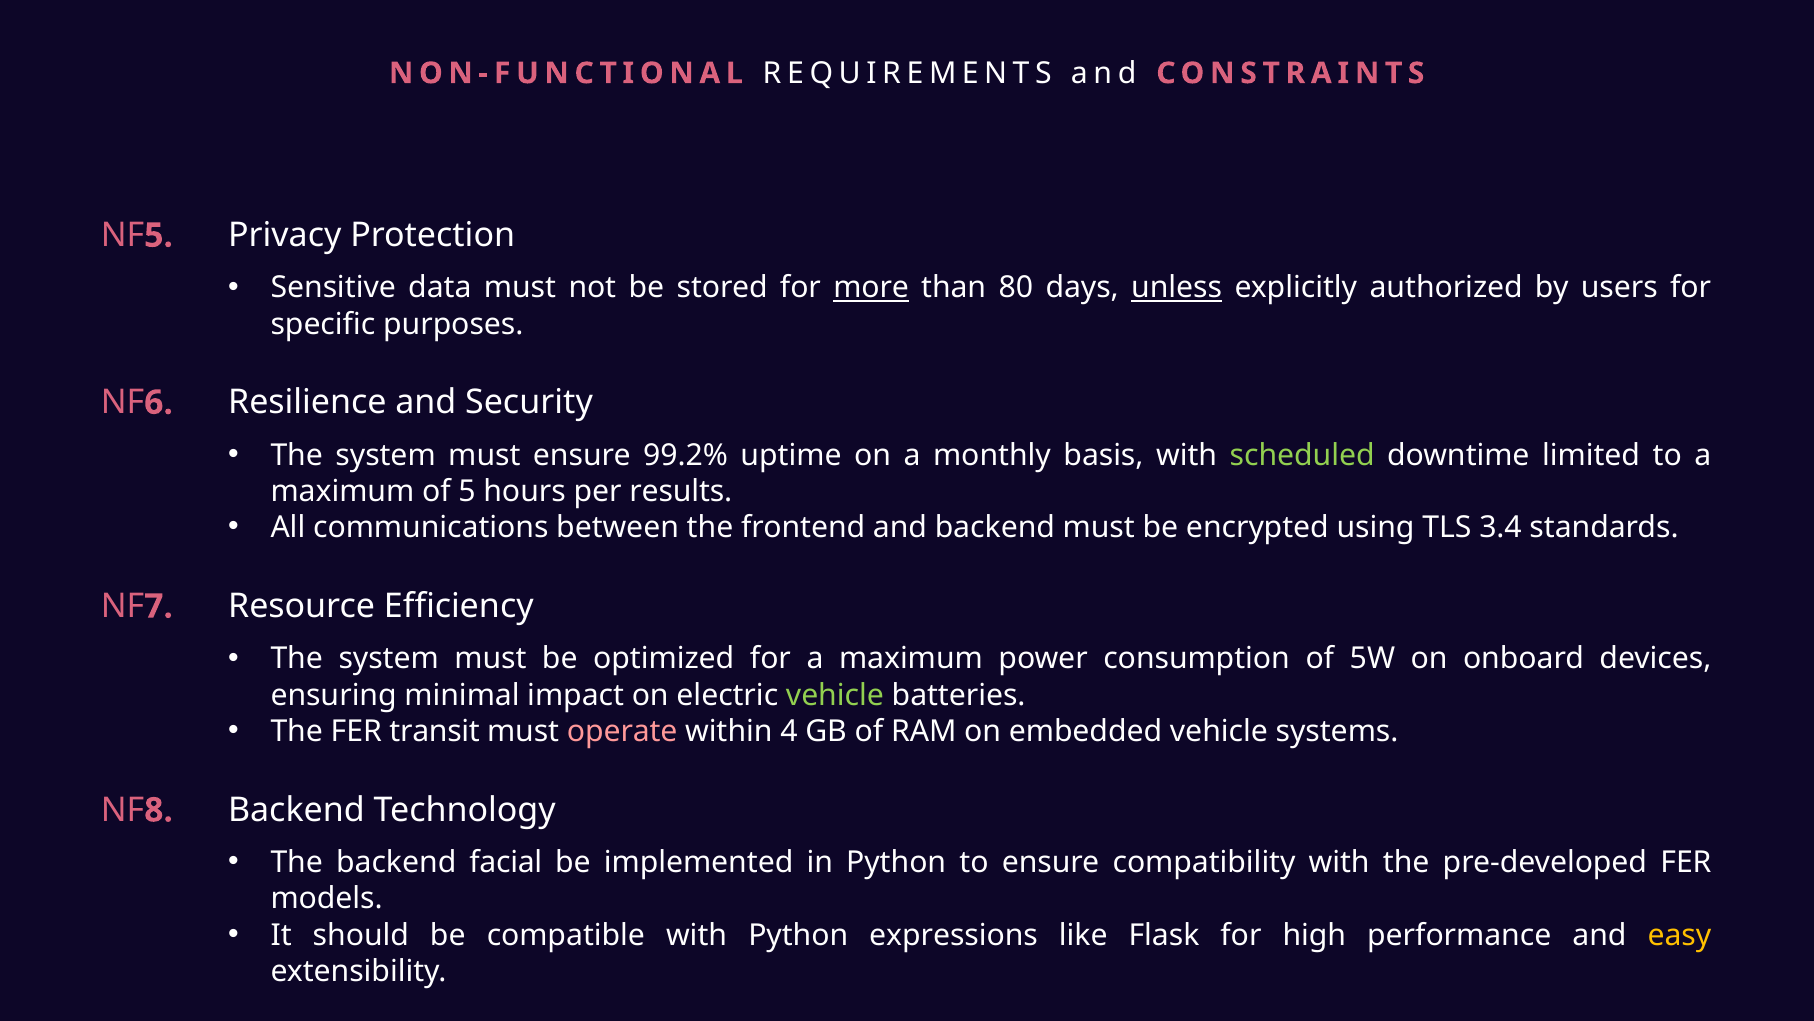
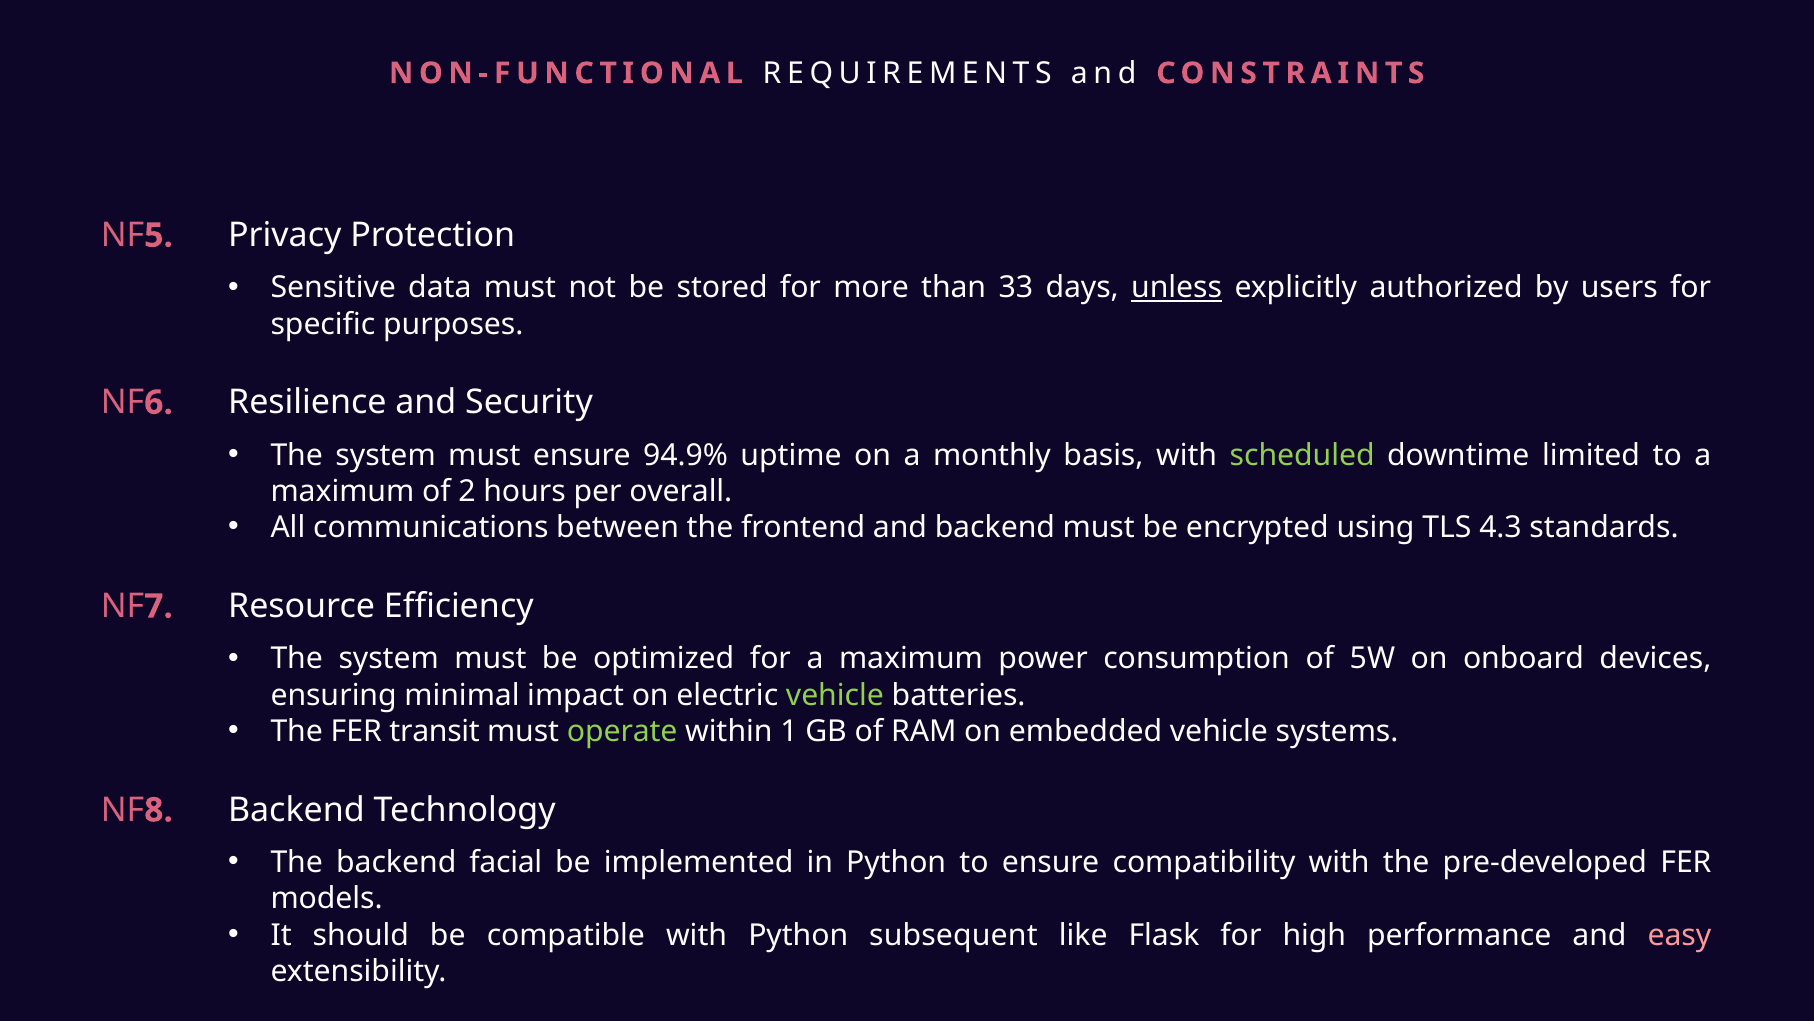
more underline: present -> none
80: 80 -> 33
99.2%: 99.2% -> 94.9%
of 5: 5 -> 2
results: results -> overall
3.4: 3.4 -> 4.3
operate colour: pink -> light green
4: 4 -> 1
expressions: expressions -> subsequent
easy colour: yellow -> pink
